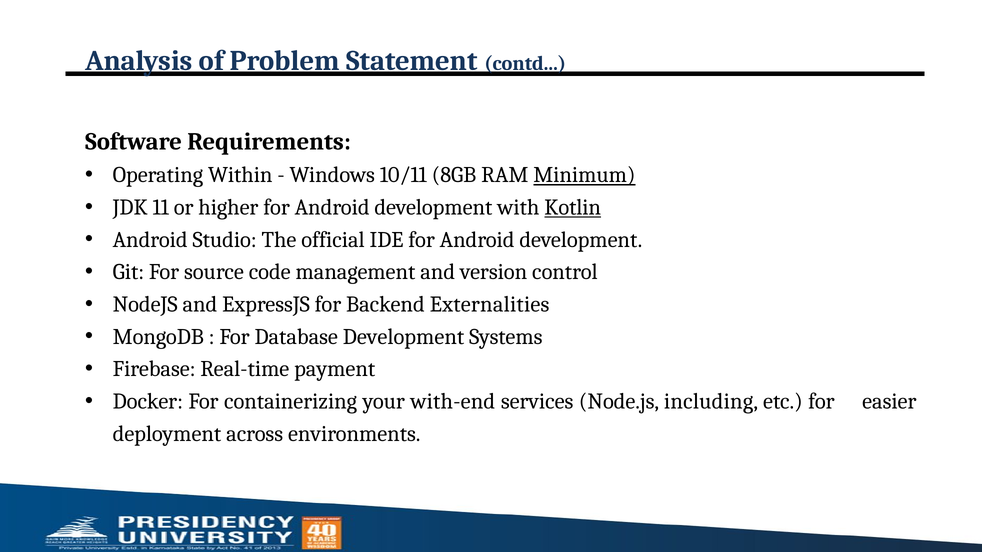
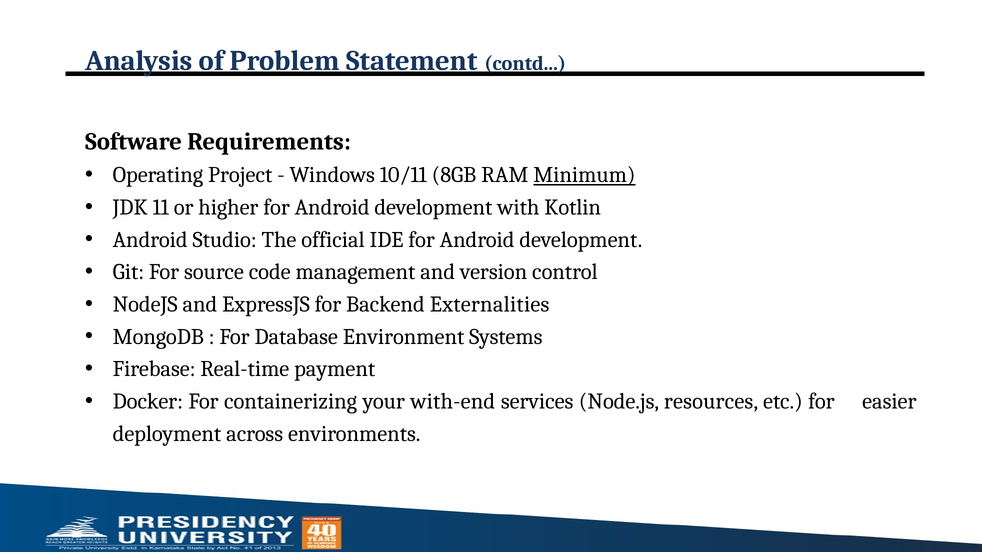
Within: Within -> Project
Kotlin underline: present -> none
Database Development: Development -> Environment
including: including -> resources
